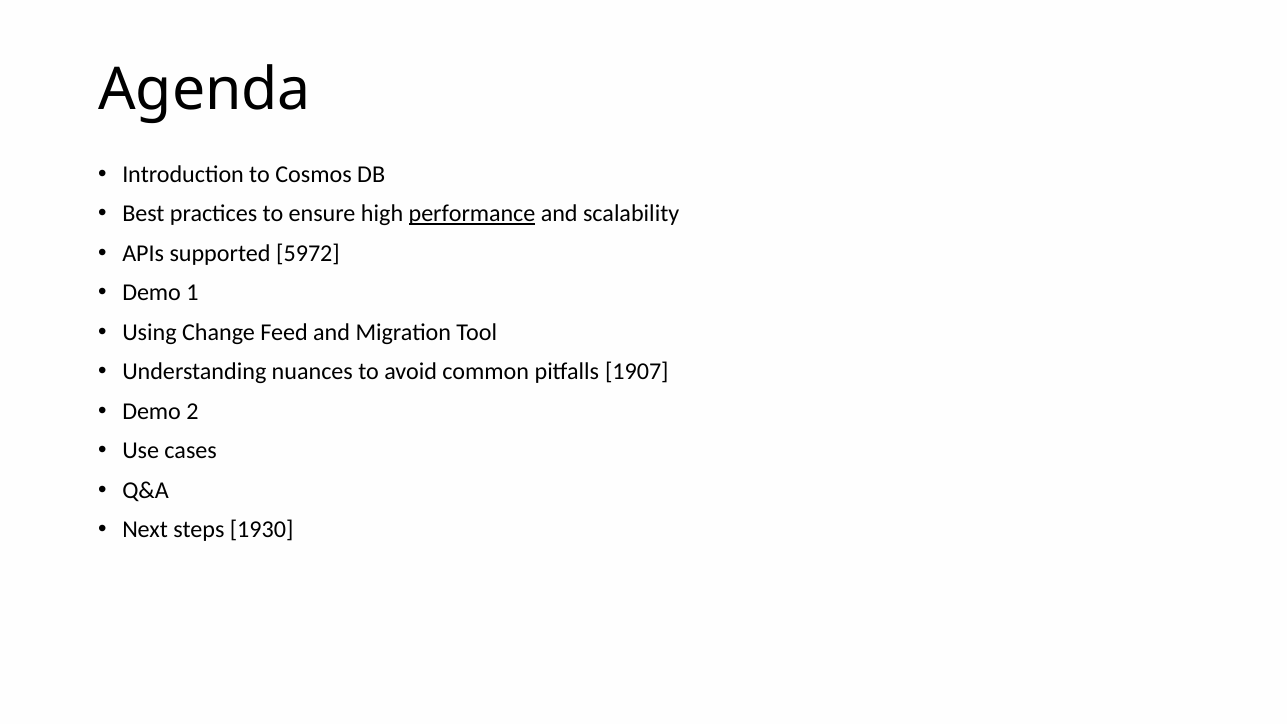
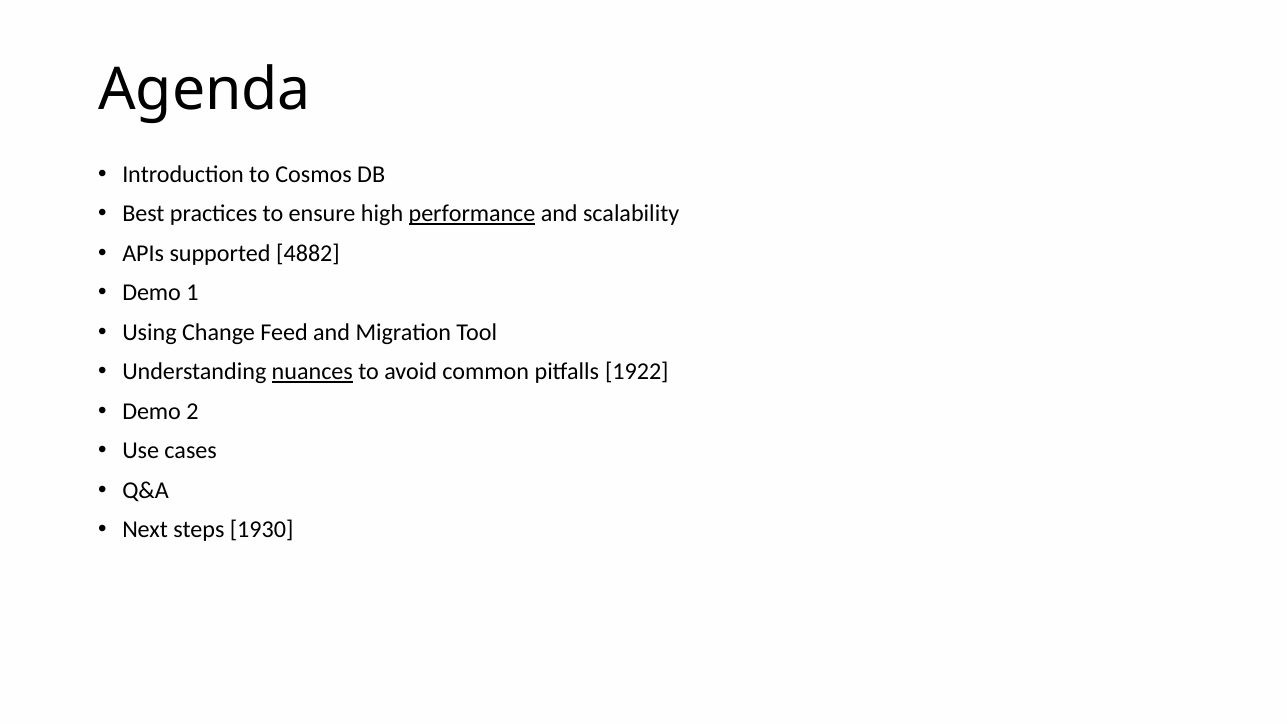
5972: 5972 -> 4882
nuances underline: none -> present
1907: 1907 -> 1922
